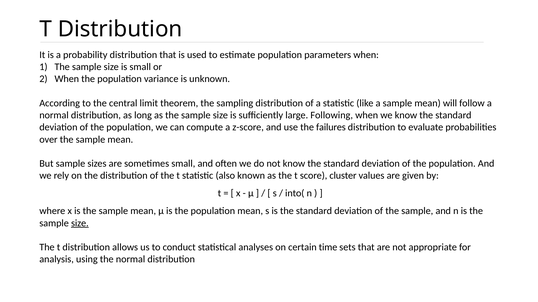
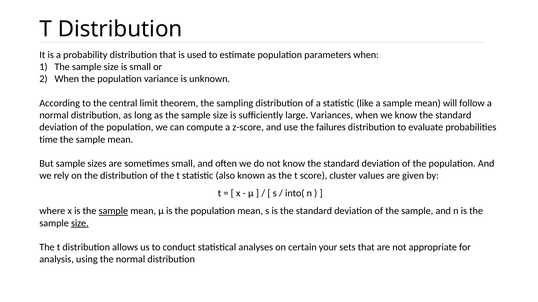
Following: Following -> Variances
over: over -> time
sample at (113, 211) underline: none -> present
time: time -> your
